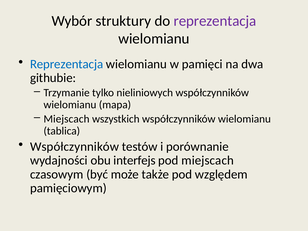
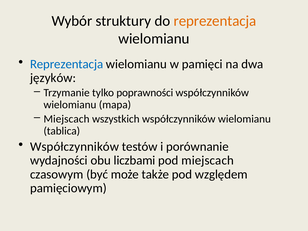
reprezentacja at (215, 21) colour: purple -> orange
githubie: githubie -> języków
nieliniowych: nieliniowych -> poprawności
interfejs: interfejs -> liczbami
